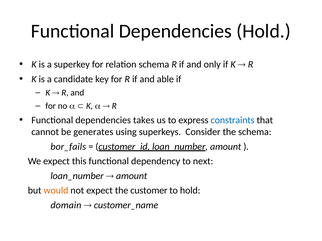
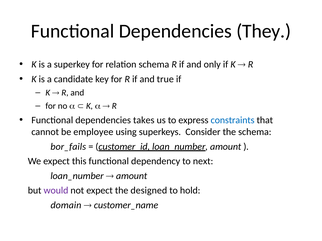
Dependencies Hold: Hold -> They
able: able -> true
generates: generates -> employee
would colour: orange -> purple
customer: customer -> designed
